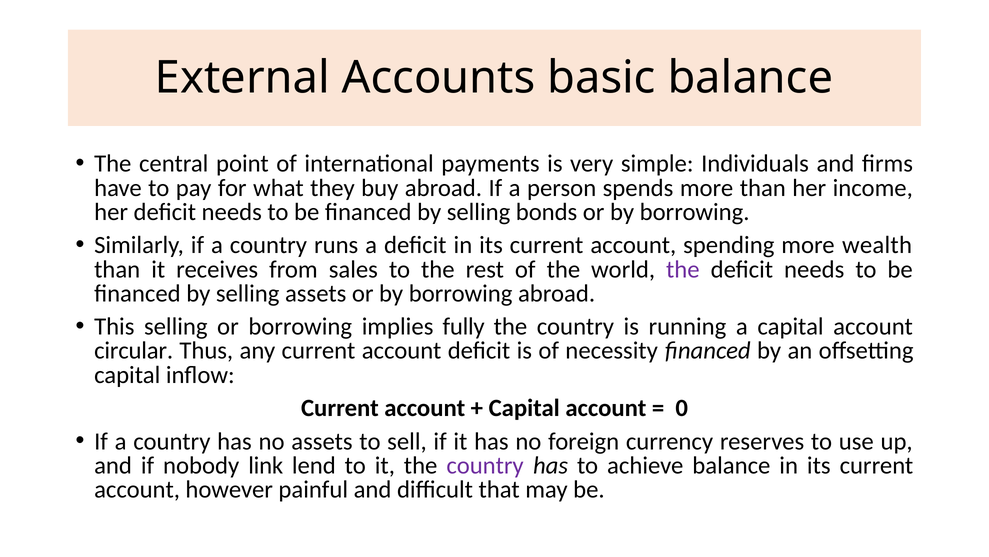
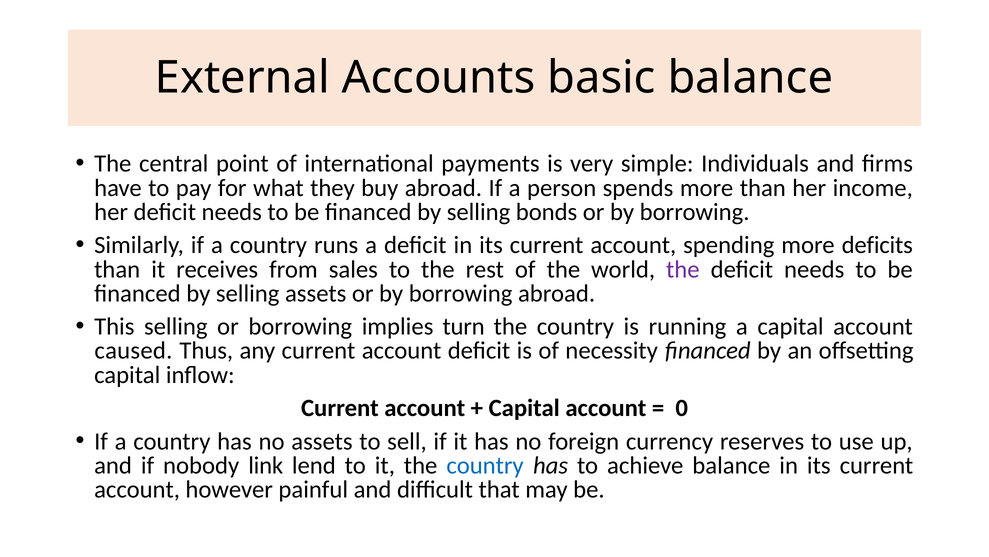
wealth: wealth -> deficits
fully: fully -> turn
circular: circular -> caused
country at (485, 465) colour: purple -> blue
